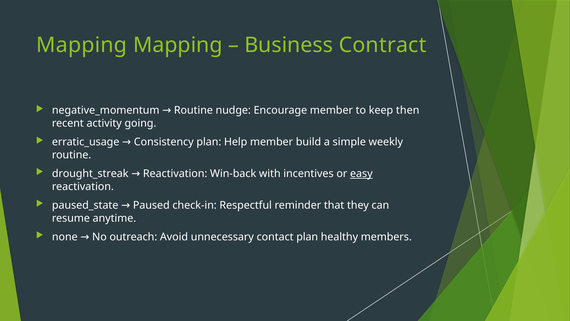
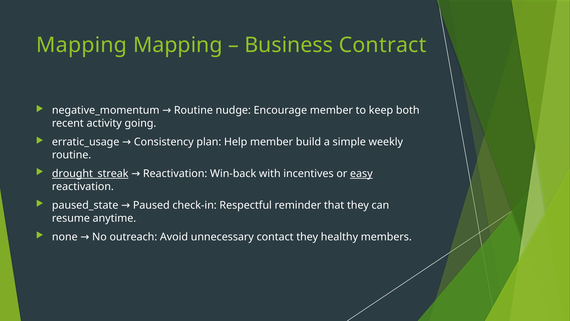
then: then -> both
drought_streak underline: none -> present
contact plan: plan -> they
